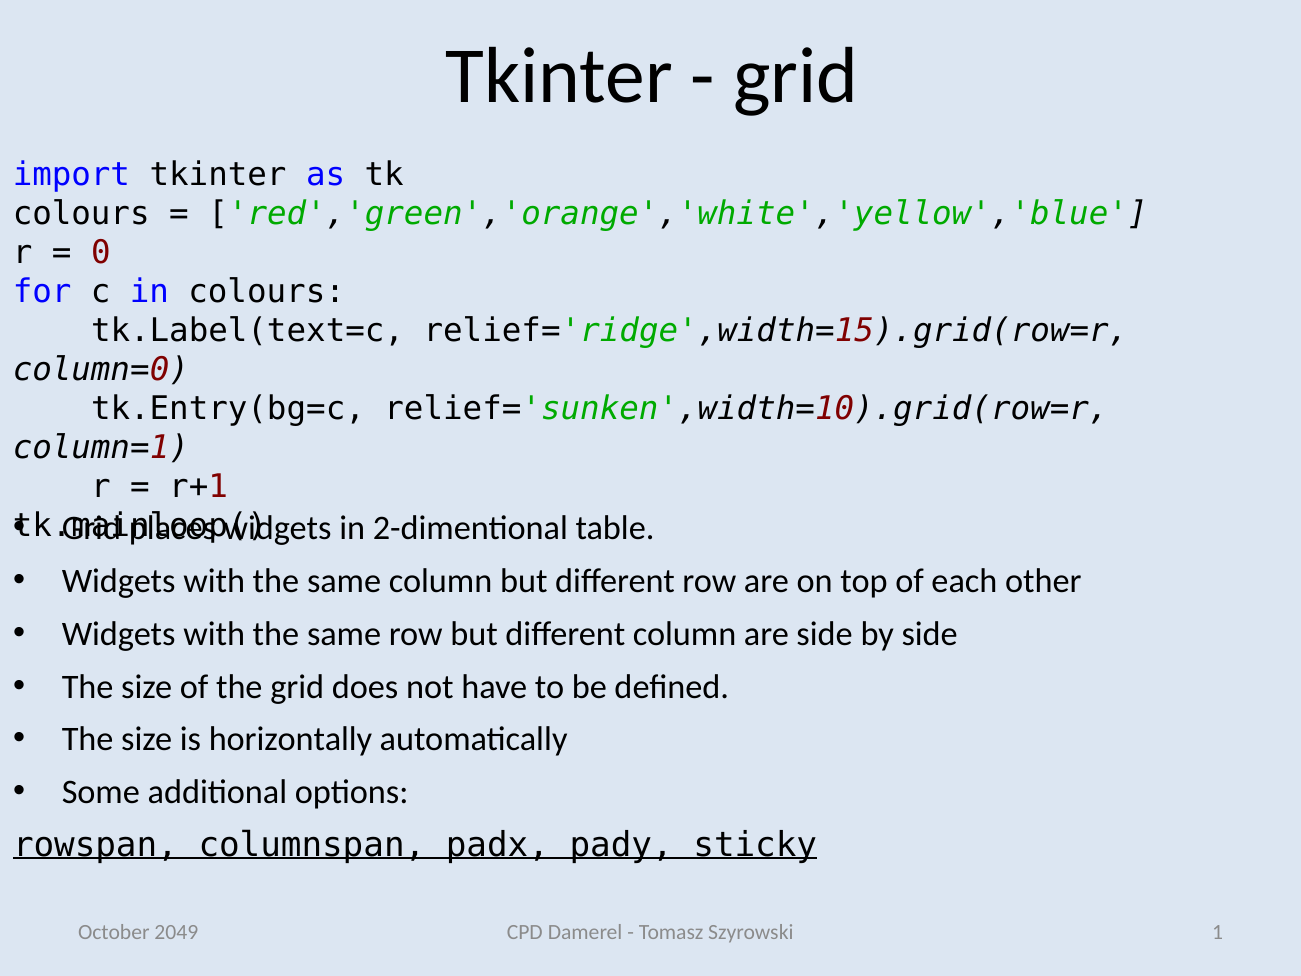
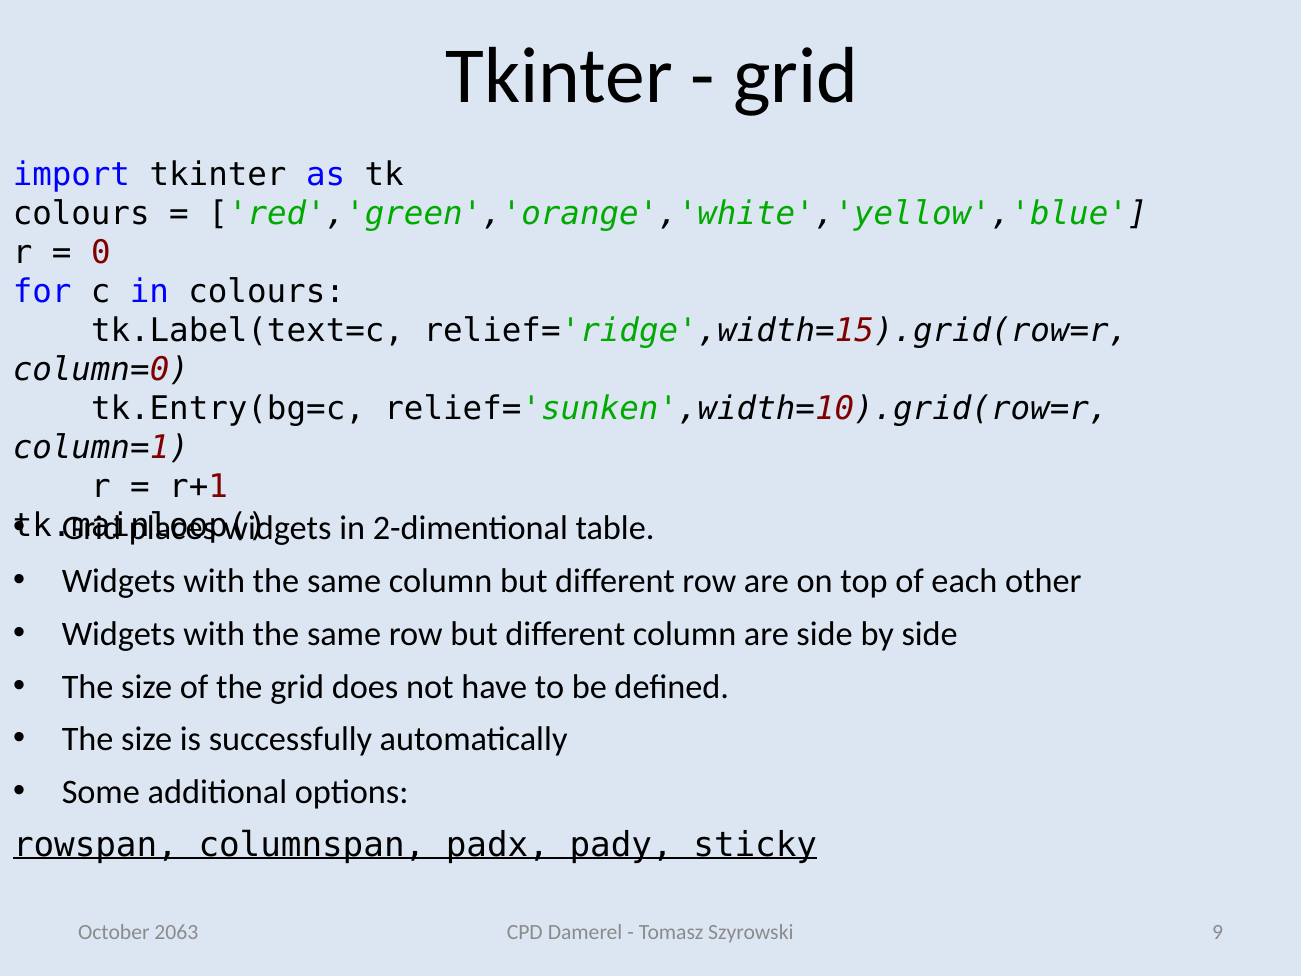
horizontally: horizontally -> successfully
2049: 2049 -> 2063
1: 1 -> 9
